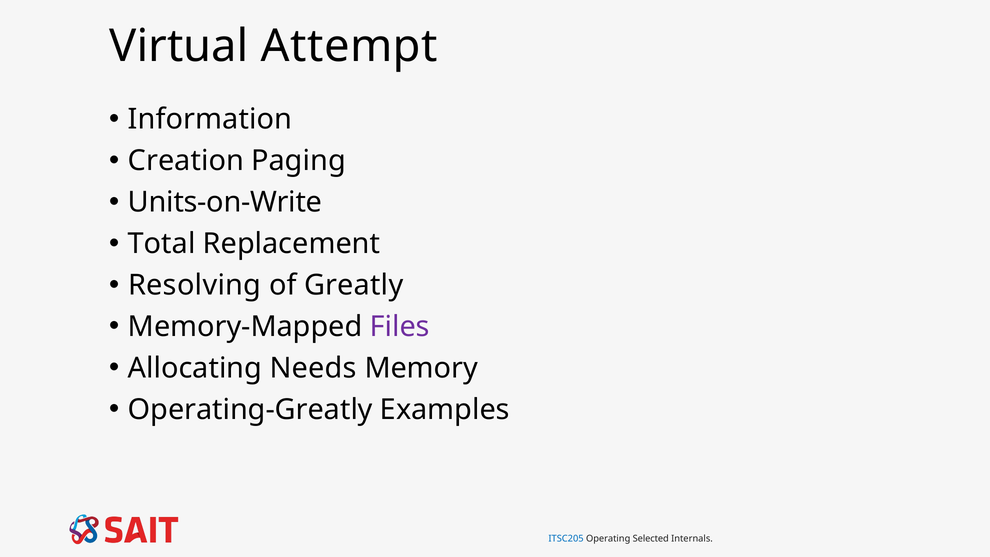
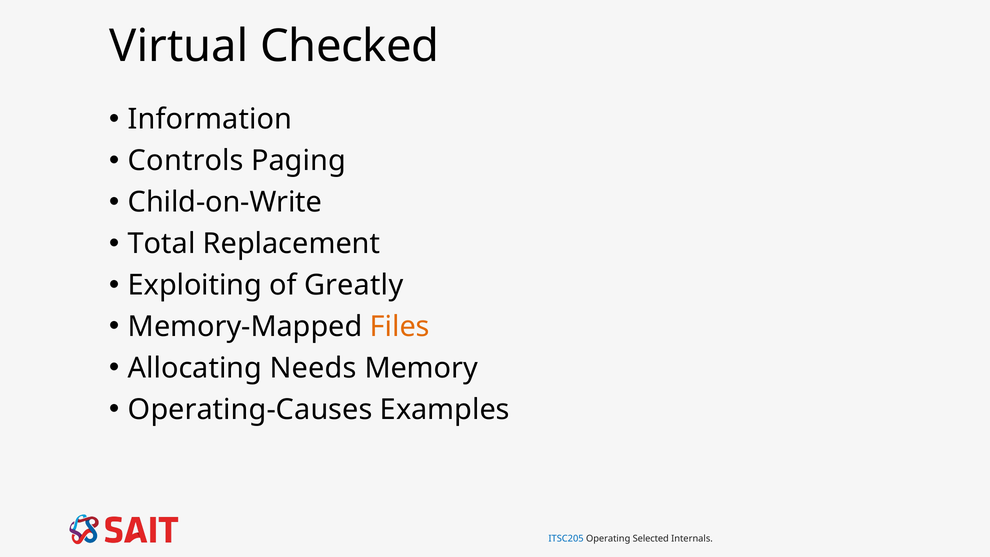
Attempt: Attempt -> Checked
Creation: Creation -> Controls
Units-on-Write: Units-on-Write -> Child-on-Write
Resolving: Resolving -> Exploiting
Files colour: purple -> orange
Operating-Greatly: Operating-Greatly -> Operating-Causes
